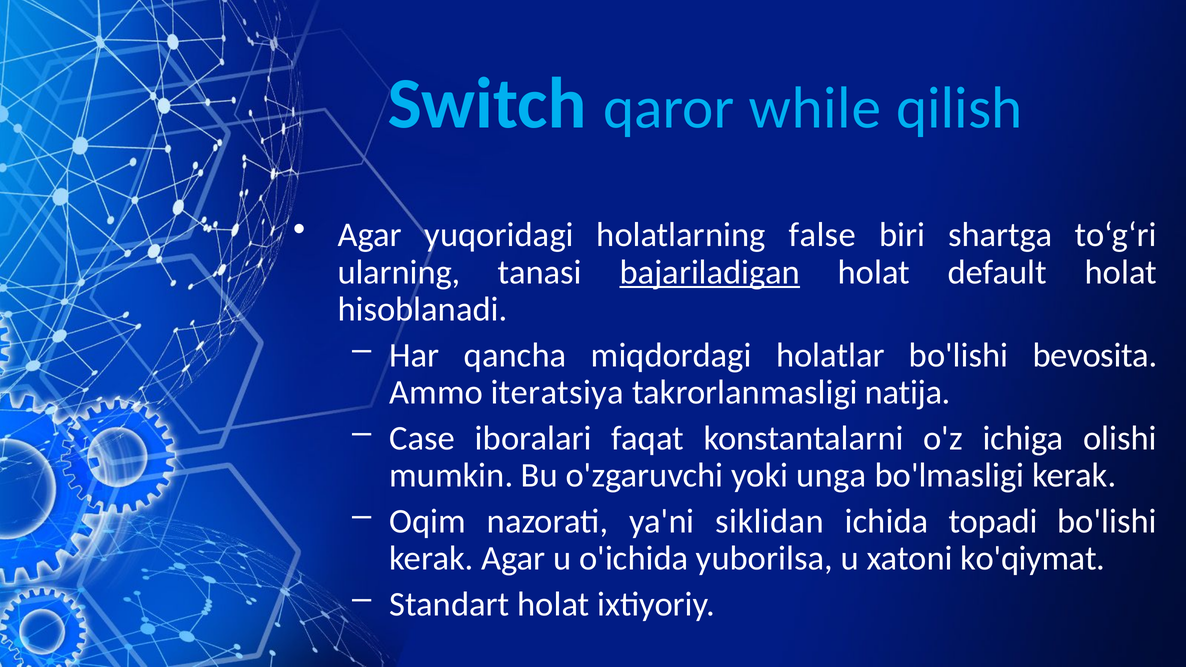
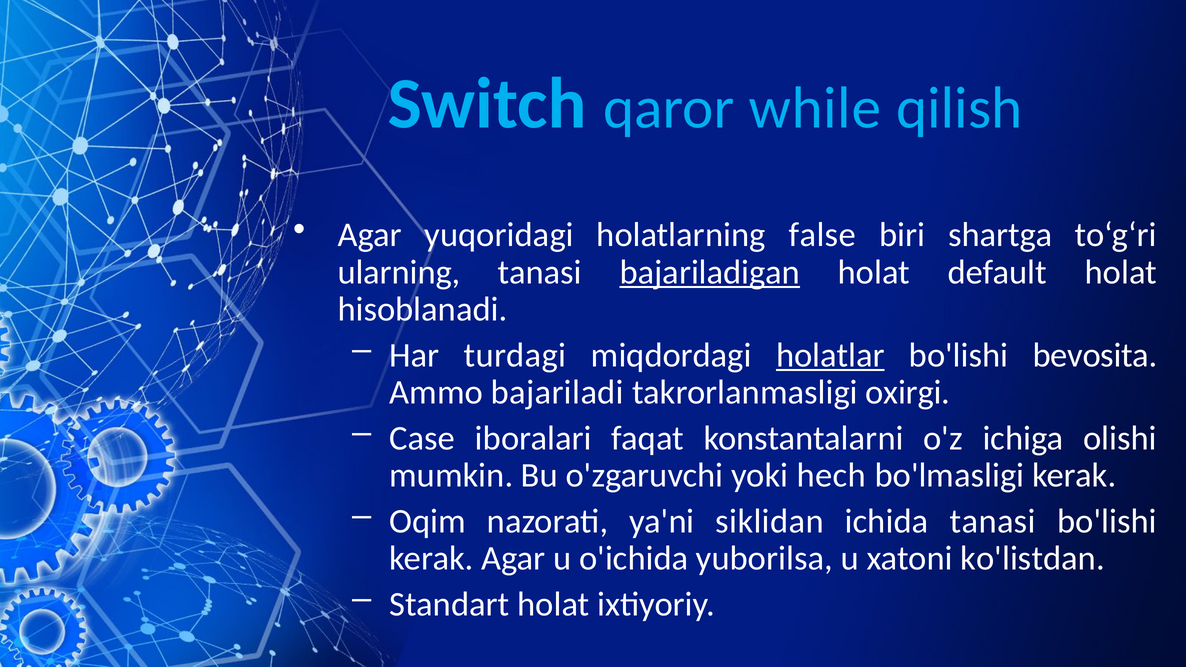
qancha: qancha -> turdagi
holatlar underline: none -> present
iteratsiya: iteratsiya -> bajariladi
natija: natija -> oxirgi
unga: unga -> hech
ichida topadi: topadi -> tanasi
ko'qiymat: ko'qiymat -> ko'listdan
